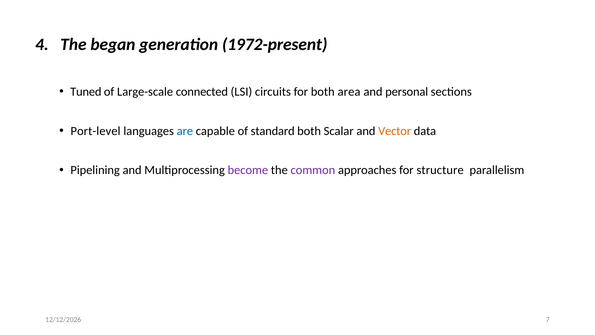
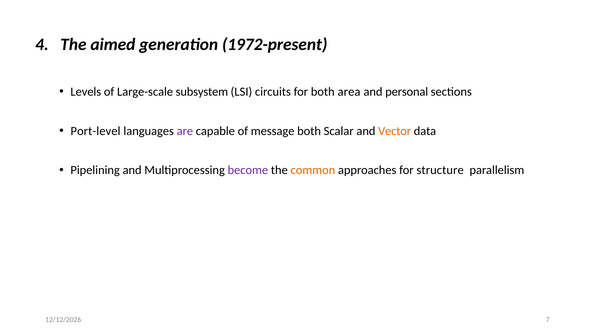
began: began -> aimed
Tuned: Tuned -> Levels
connected: connected -> subsystem
are colour: blue -> purple
standard: standard -> message
common colour: purple -> orange
